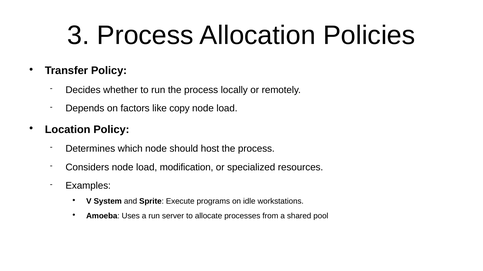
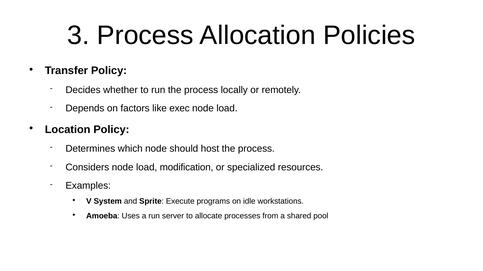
copy: copy -> exec
